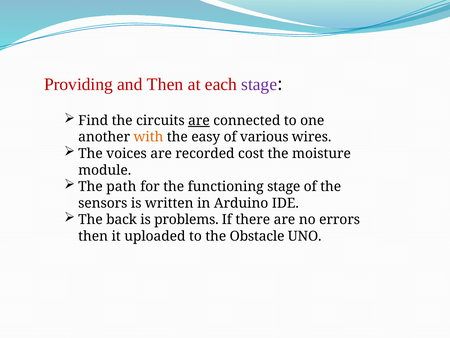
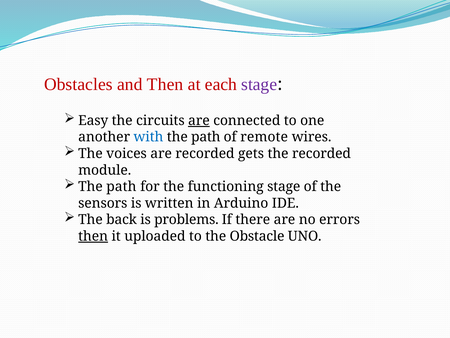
Providing: Providing -> Obstacles
Find: Find -> Easy
with colour: orange -> blue
easy at (206, 137): easy -> path
various: various -> remote
cost: cost -> gets
the moisture: moisture -> recorded
then at (93, 236) underline: none -> present
